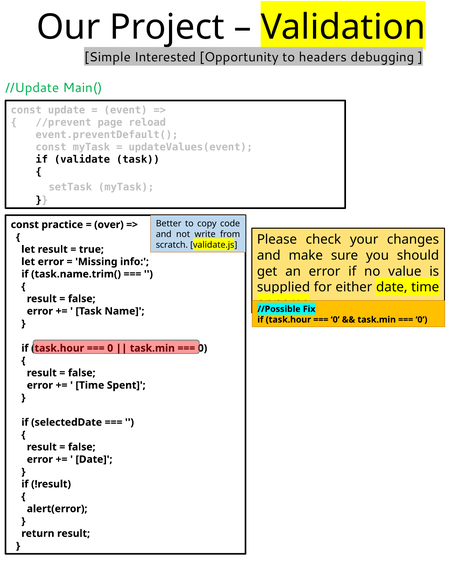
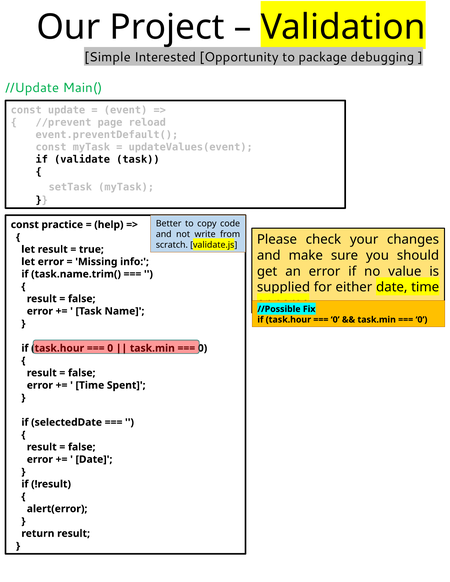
headers: headers -> package
over: over -> help
